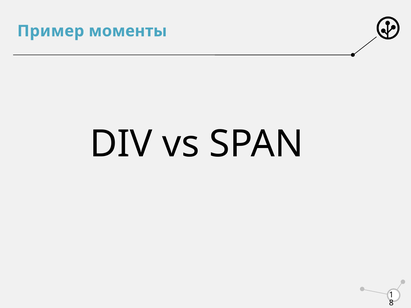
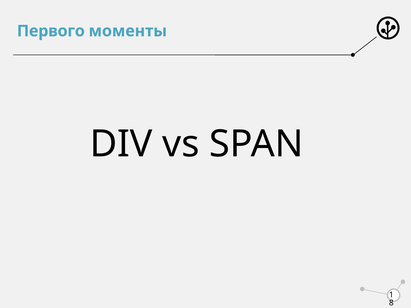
Пример: Пример -> Первого
